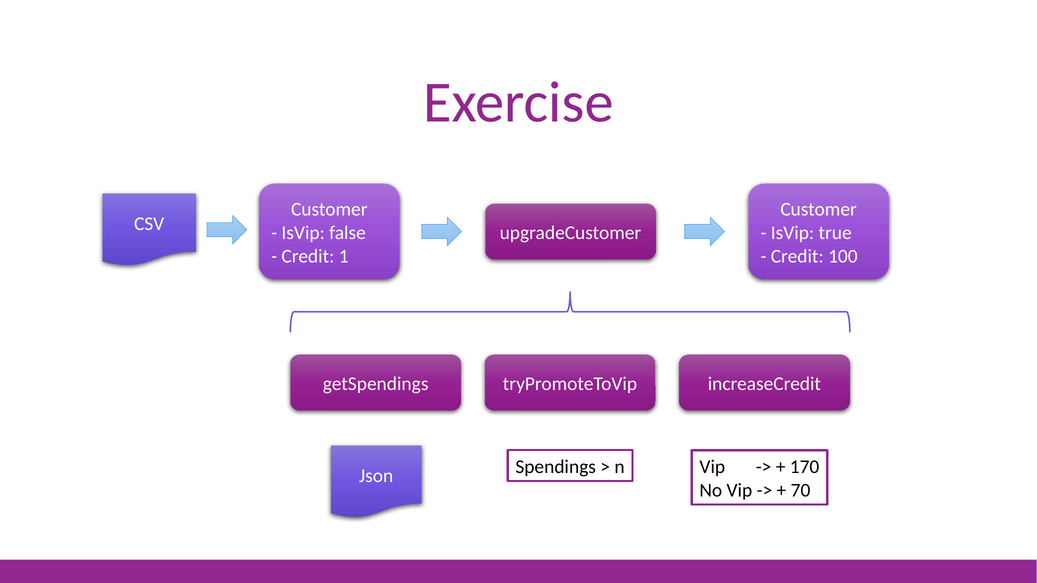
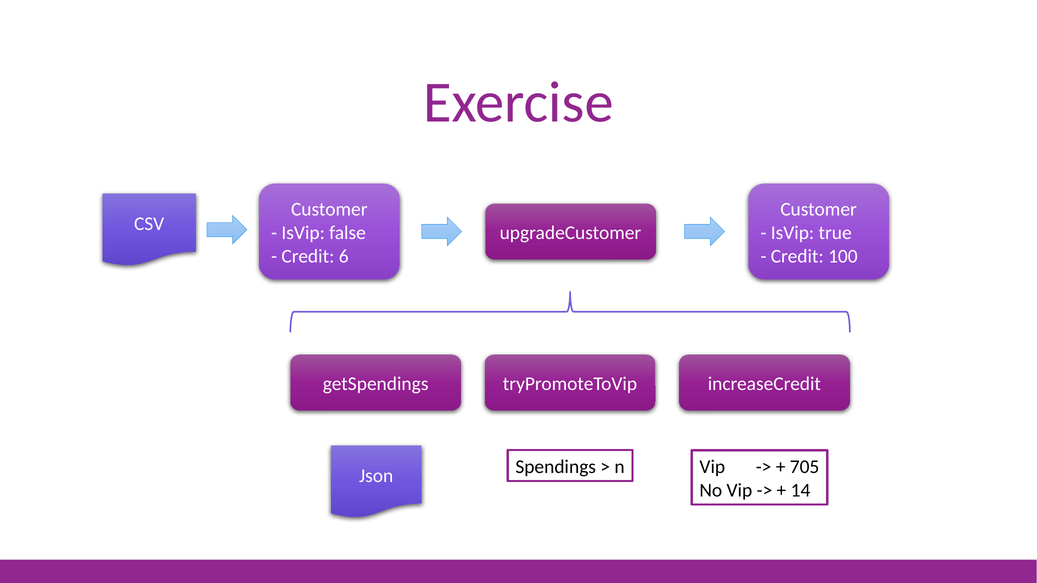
1: 1 -> 6
170: 170 -> 705
70: 70 -> 14
